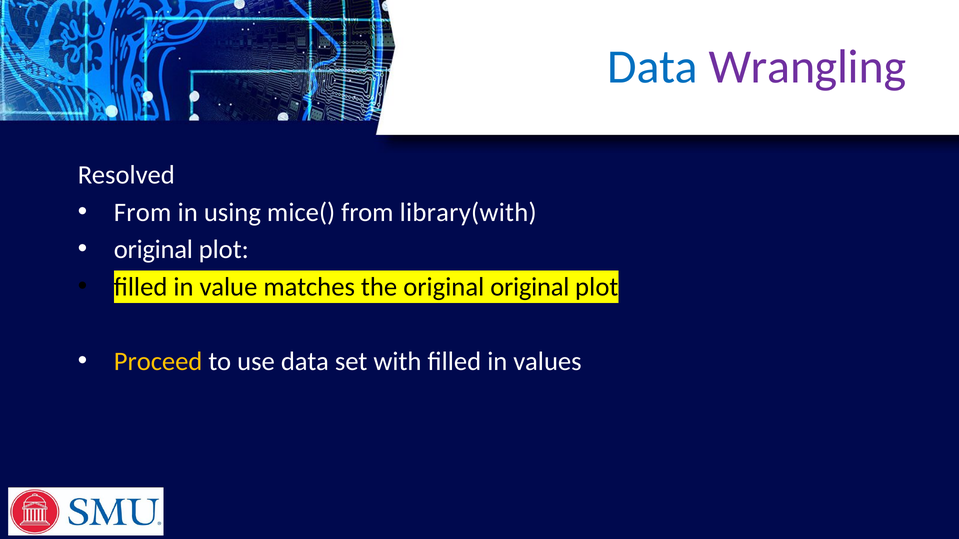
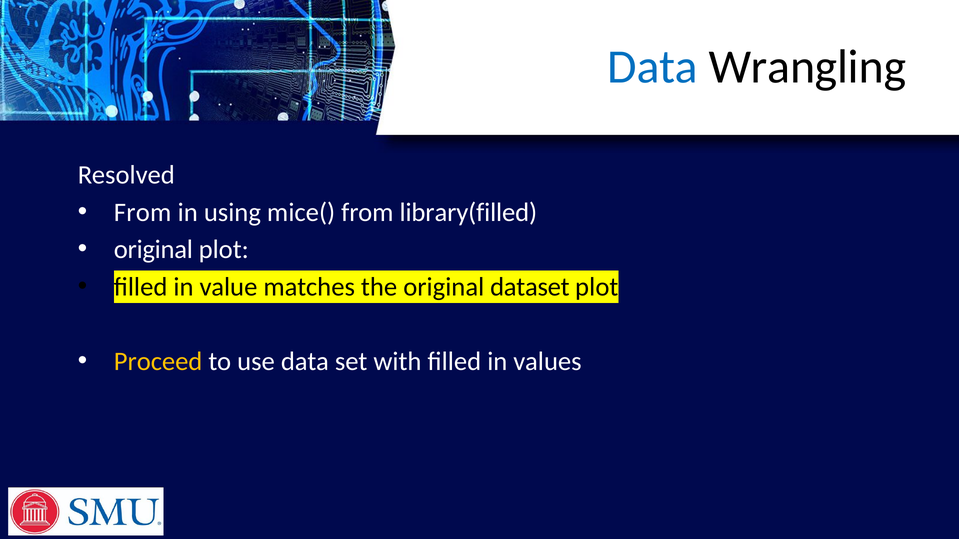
Wrangling colour: purple -> black
library(with: library(with -> library(filled
original original: original -> dataset
